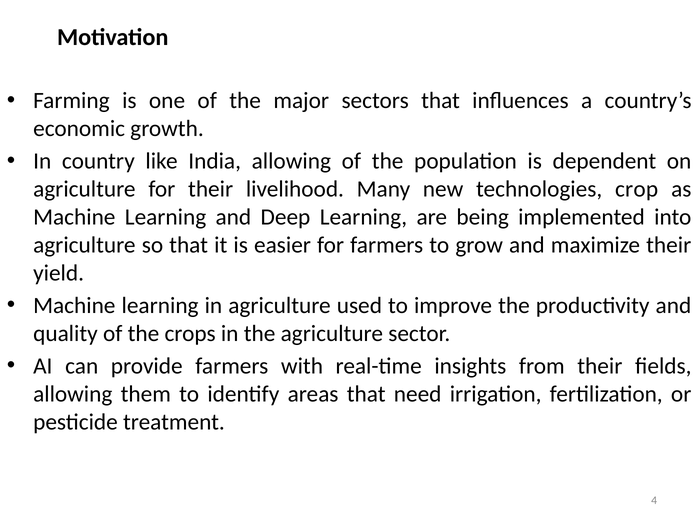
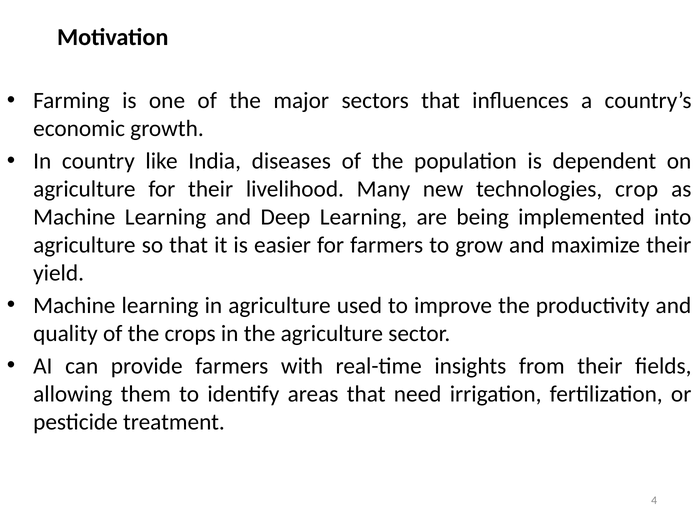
India allowing: allowing -> diseases
